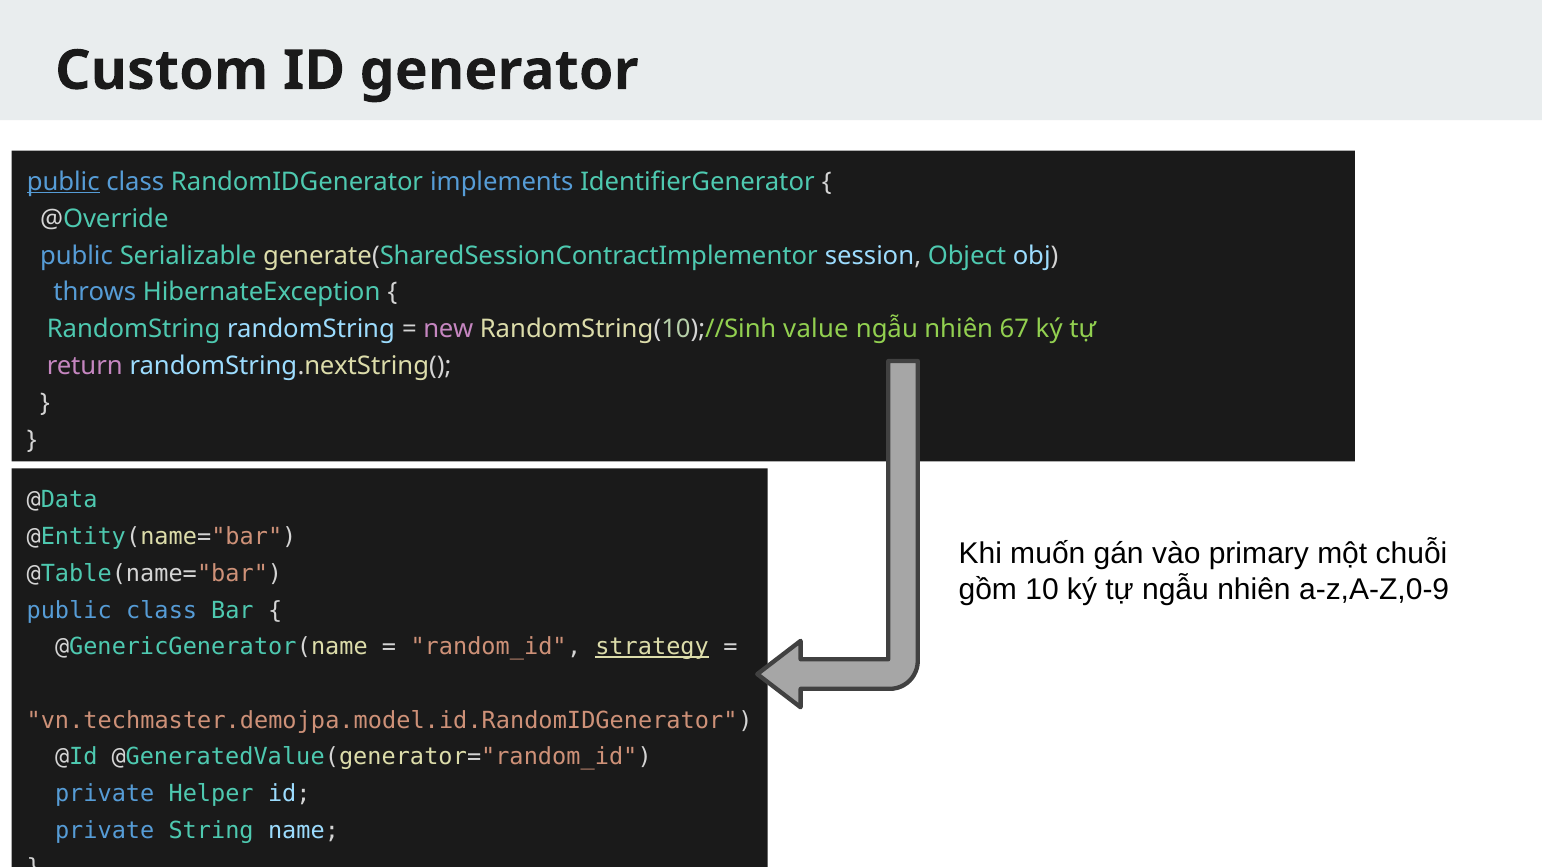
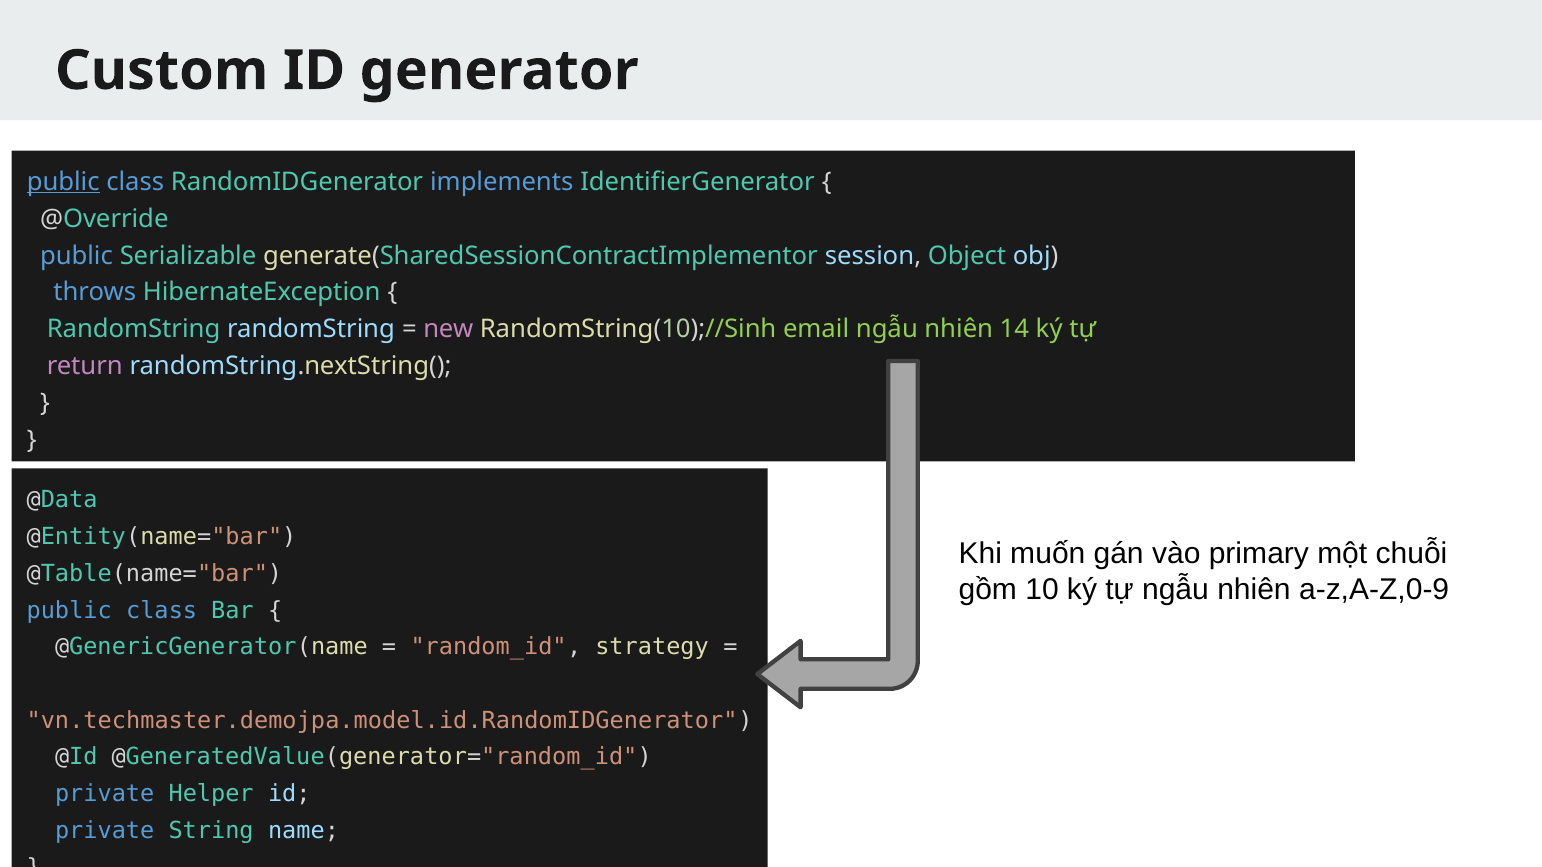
value: value -> email
67: 67 -> 14
strategy underline: present -> none
